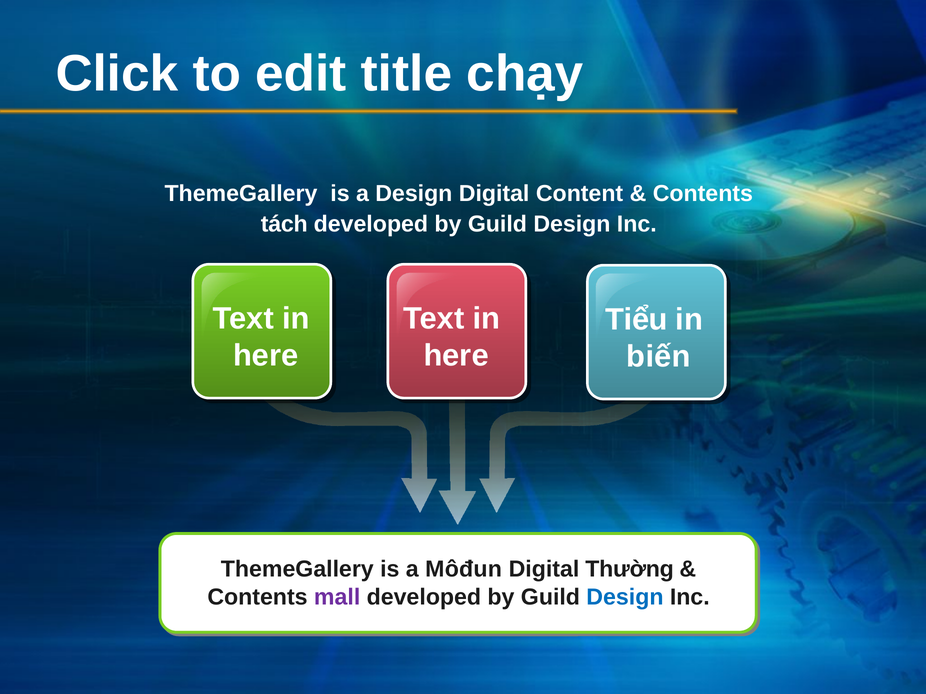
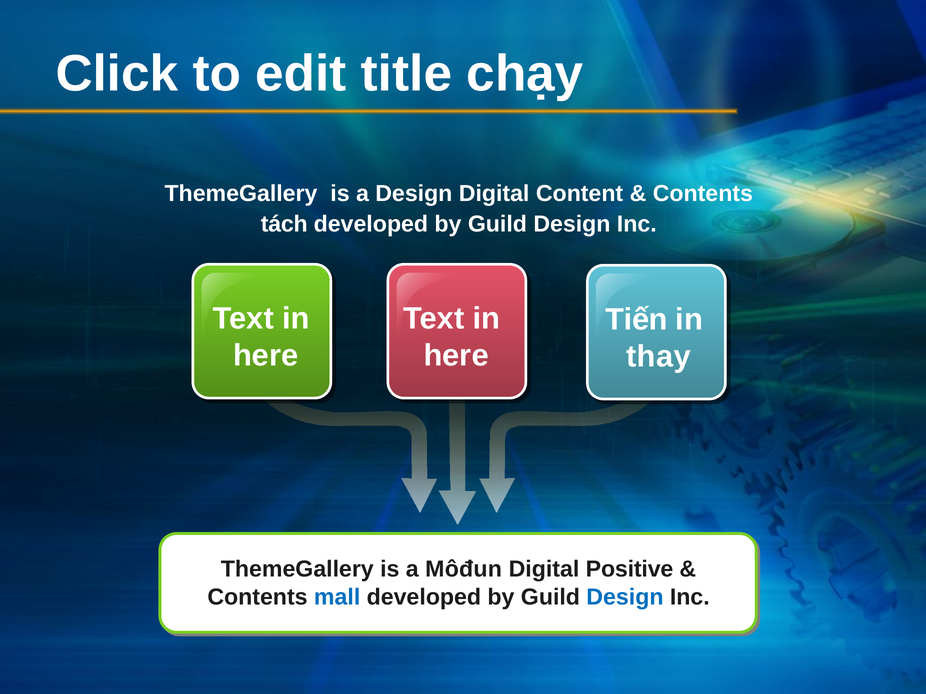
Tiểu: Tiểu -> Tiến
biến: biến -> thay
Thường: Thường -> Positive
mall colour: purple -> blue
